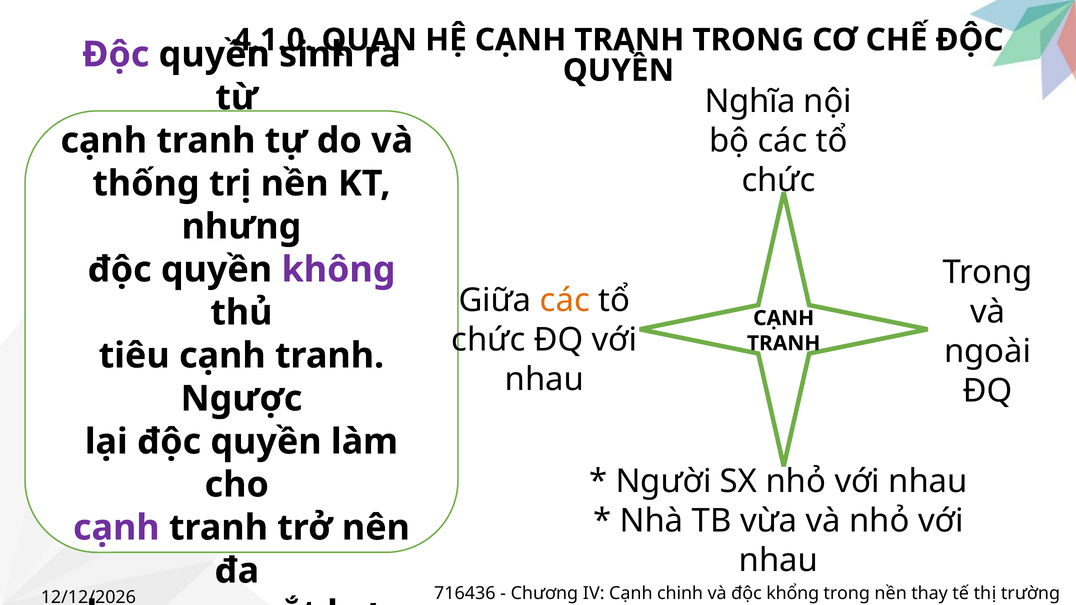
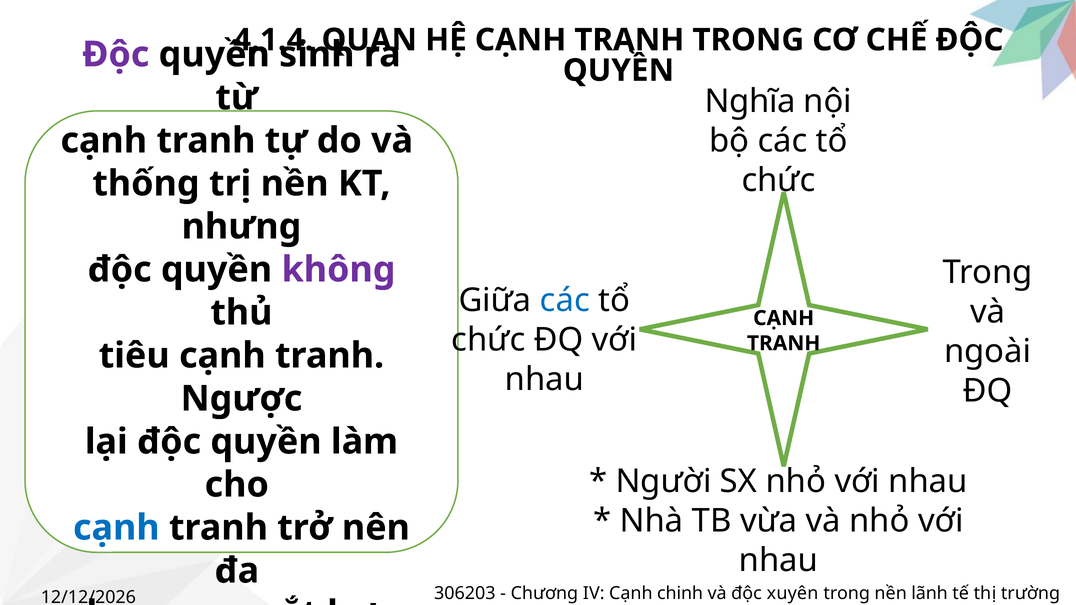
4.1.0: 4.1.0 -> 4.1.4
các at (565, 301) colour: orange -> blue
cạnh at (116, 528) colour: purple -> blue
716436: 716436 -> 306203
khổng: khổng -> xuyên
thay: thay -> lãnh
